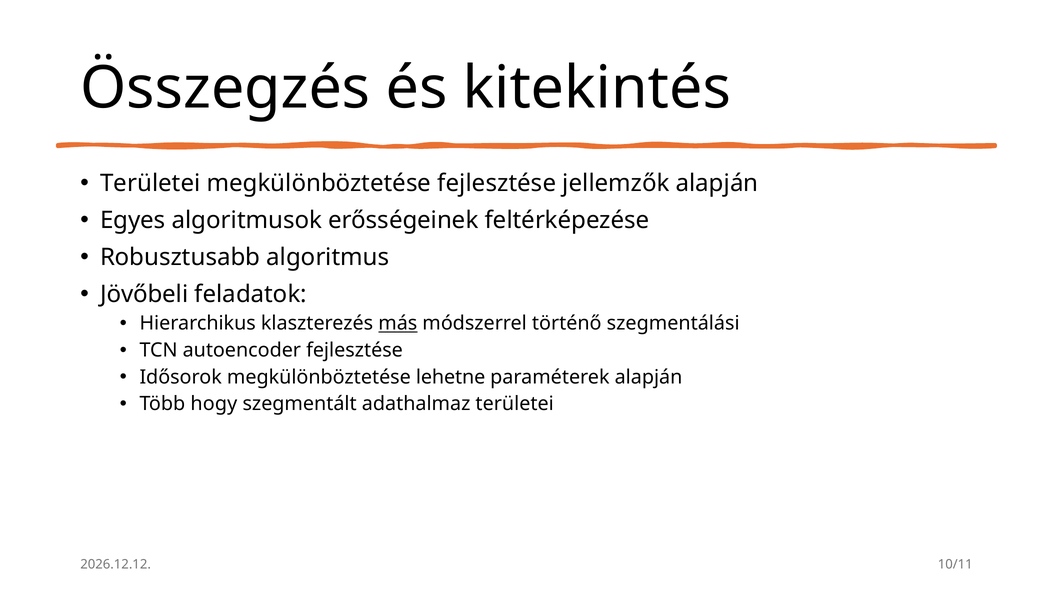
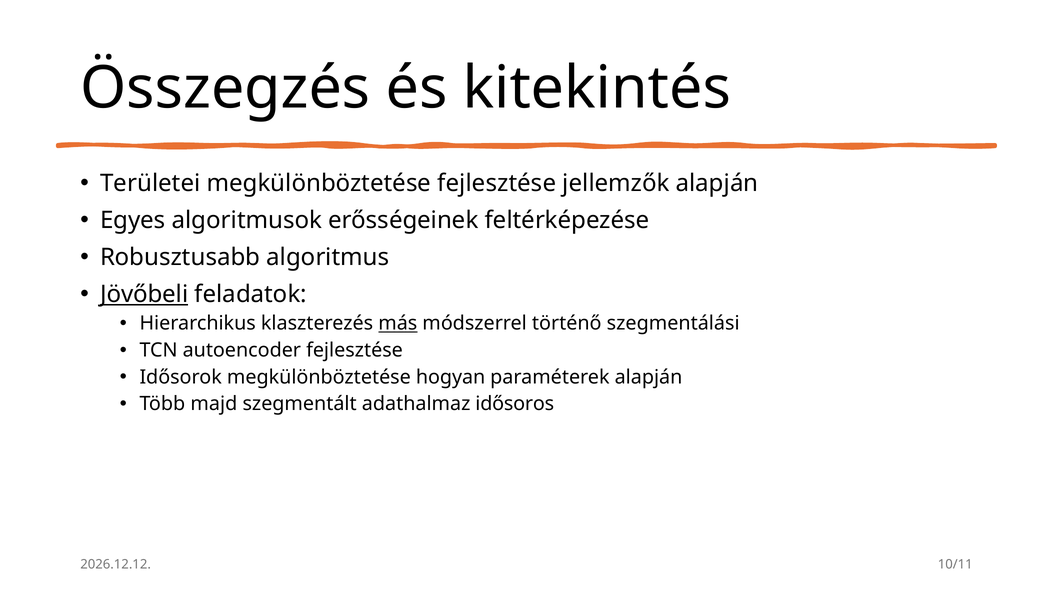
Jövőbeli underline: none -> present
lehetne: lehetne -> hogyan
hogy: hogy -> majd
adathalmaz területei: területei -> idősoros
